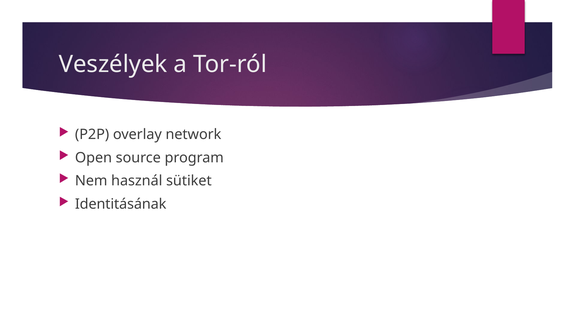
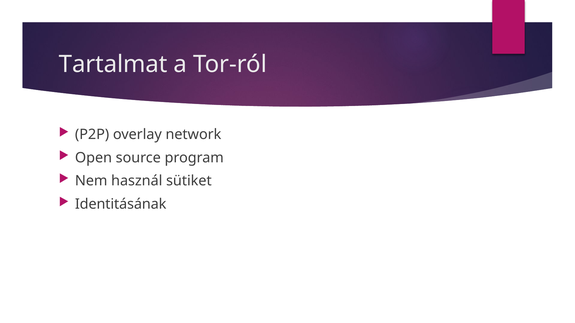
Veszélyek: Veszélyek -> Tartalmat
